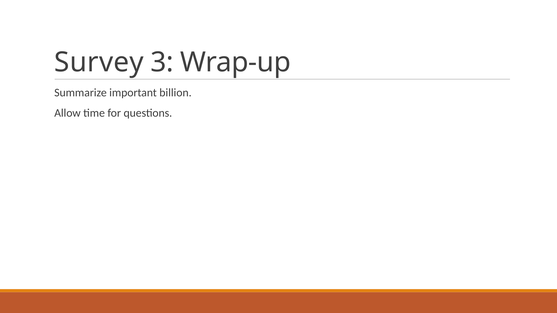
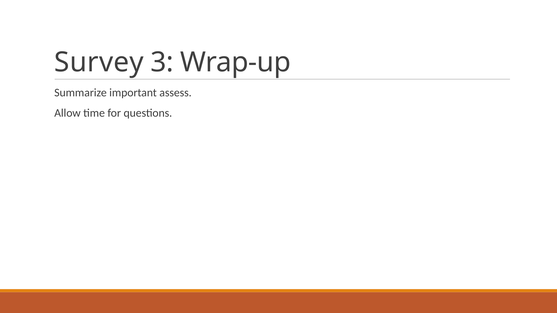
billion: billion -> assess
